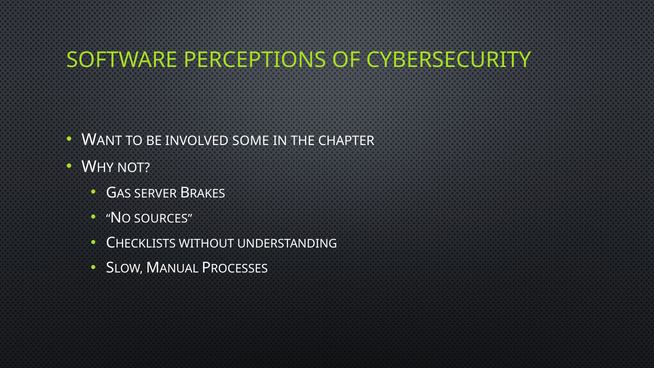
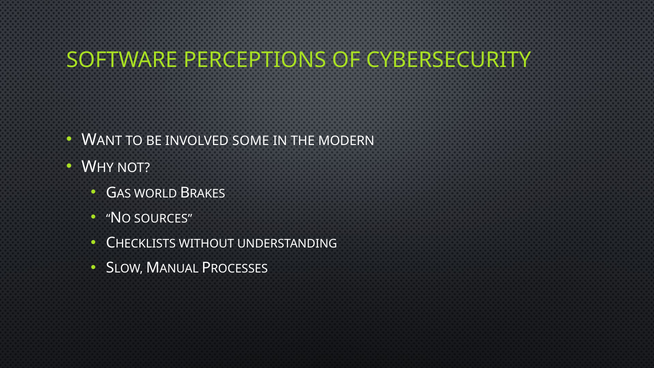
CHAPTER: CHAPTER -> MODERN
SERVER: SERVER -> WORLD
